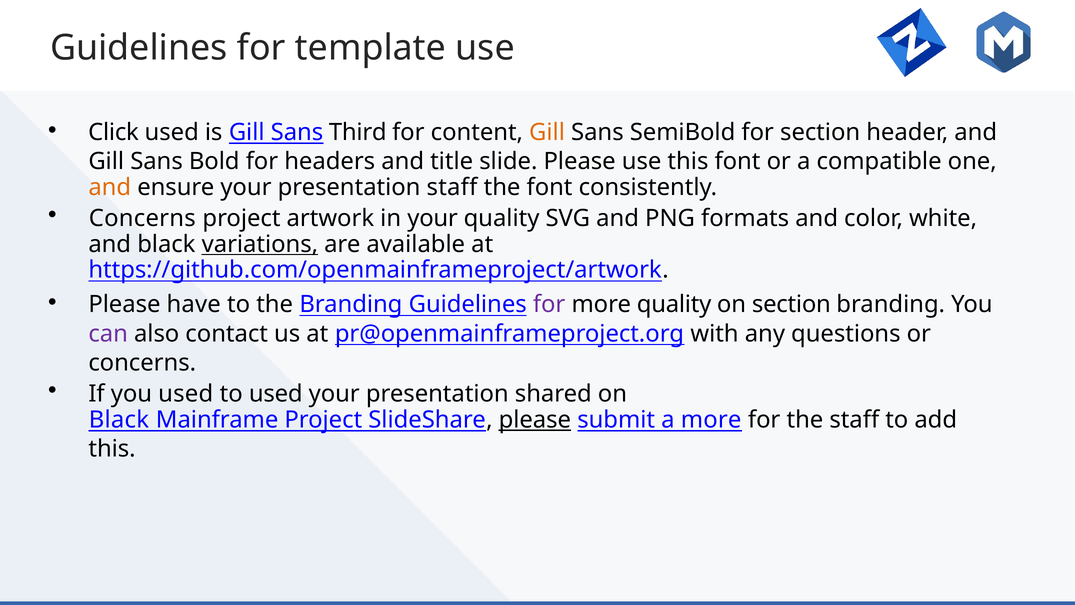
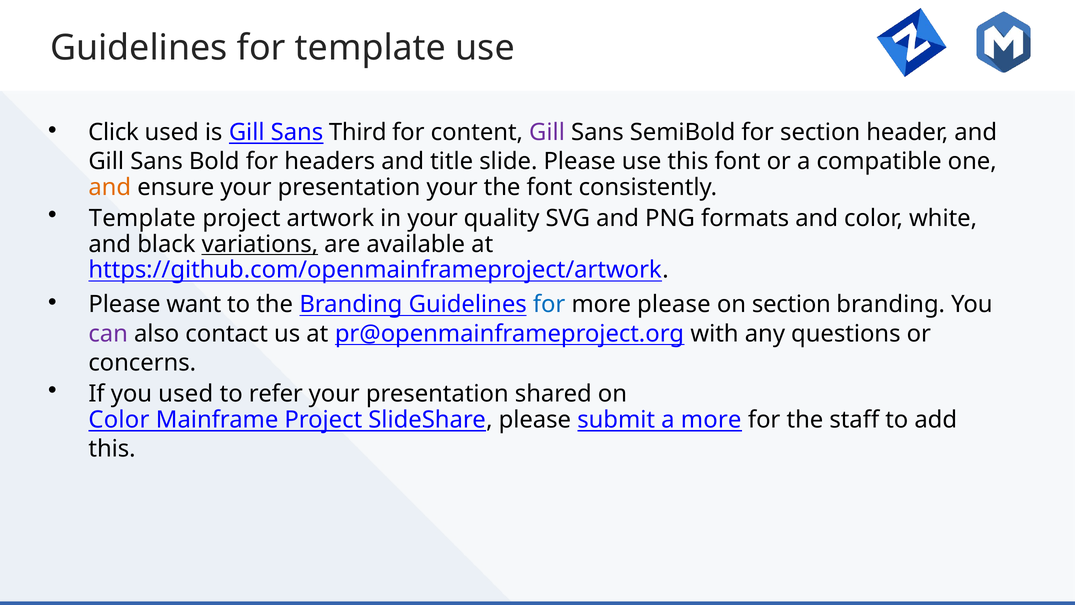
Gill at (547, 132) colour: orange -> purple
presentation staff: staff -> your
Concerns at (142, 218): Concerns -> Template
have: have -> want
for at (549, 304) colour: purple -> blue
more quality: quality -> please
to used: used -> refer
Black at (119, 420): Black -> Color
please at (535, 420) underline: present -> none
